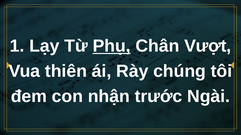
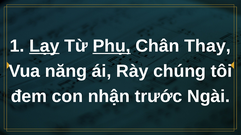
Lạy underline: none -> present
Vượt: Vượt -> Thay
thiên: thiên -> năng
